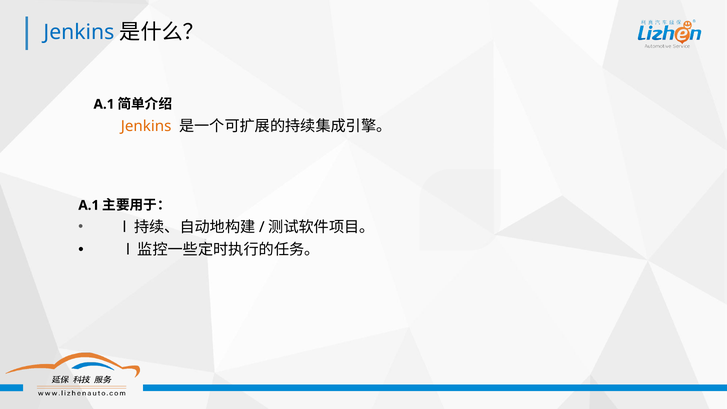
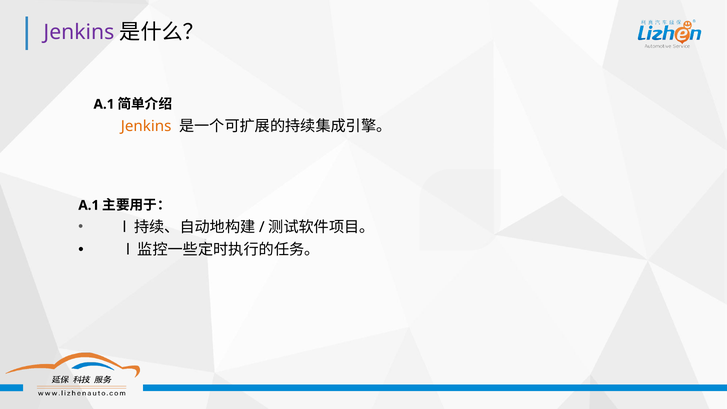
Jenkins at (79, 32) colour: blue -> purple
